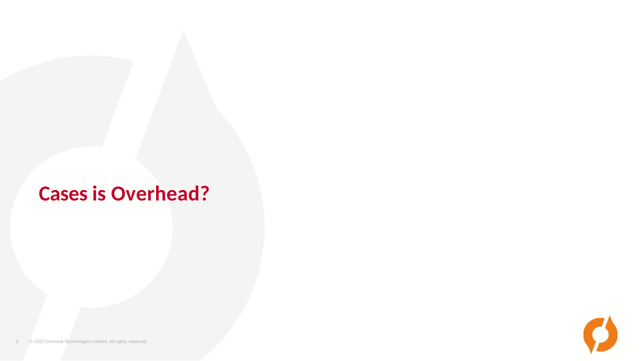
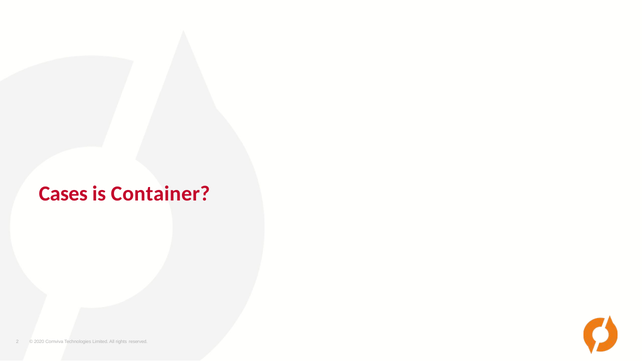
Overhead: Overhead -> Container
